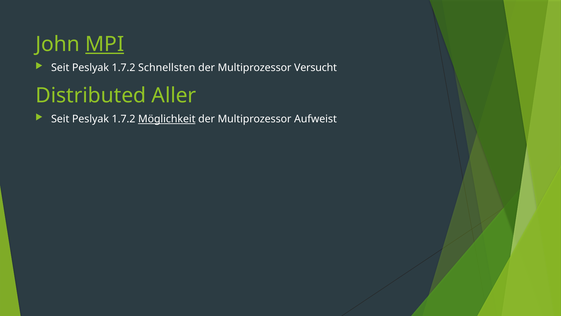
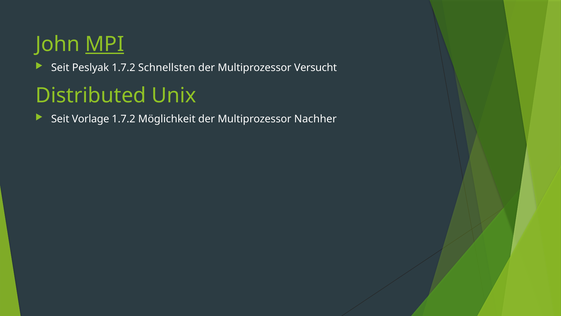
Aller: Aller -> Unix
Peslyak at (90, 119): Peslyak -> Vorlage
Möglichkeit underline: present -> none
Aufweist: Aufweist -> Nachher
